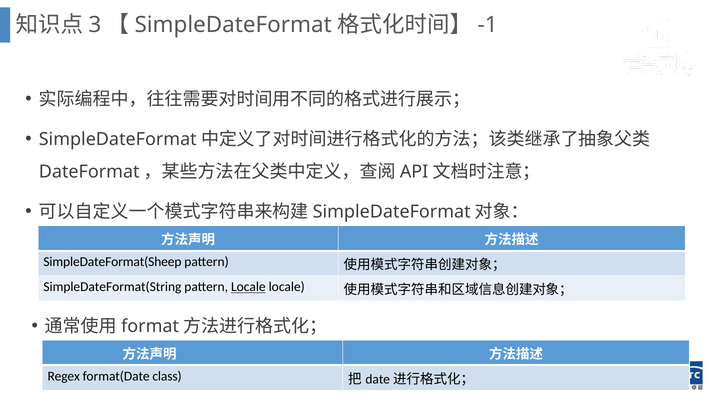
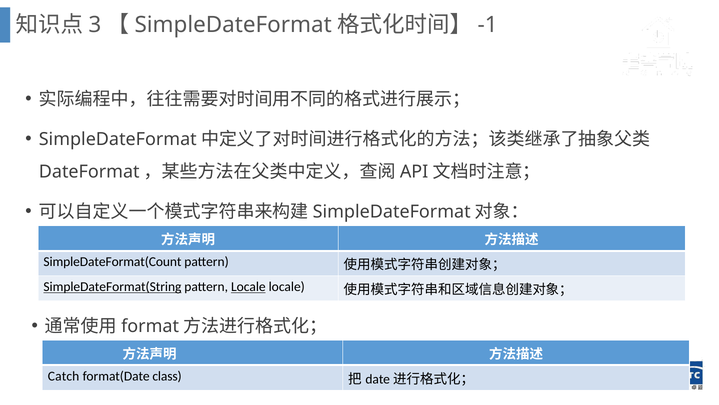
SimpleDateFormat(Sheep: SimpleDateFormat(Sheep -> SimpleDateFormat(Count
SimpleDateFormat(String underline: none -> present
Regex: Regex -> Catch
